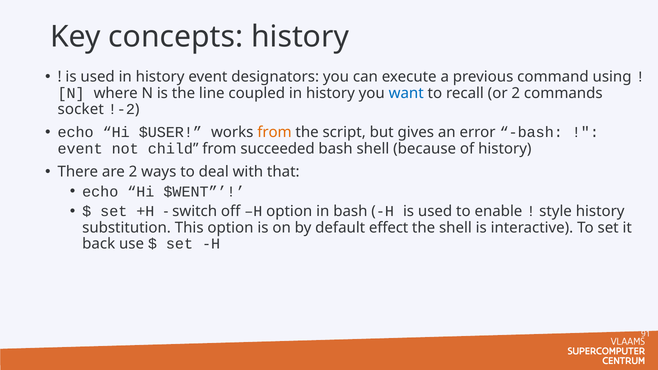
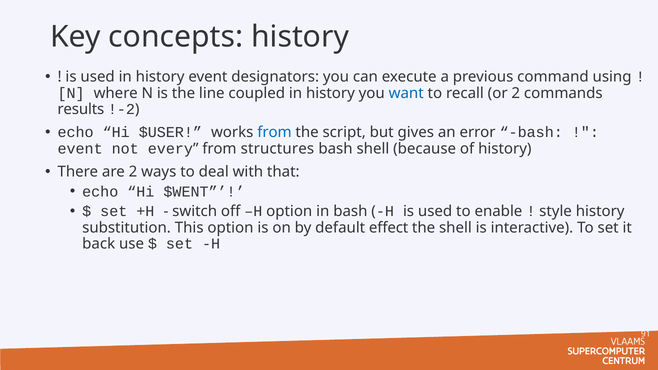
socket: socket -> results
from at (274, 133) colour: orange -> blue
child: child -> every
succeeded: succeeded -> structures
